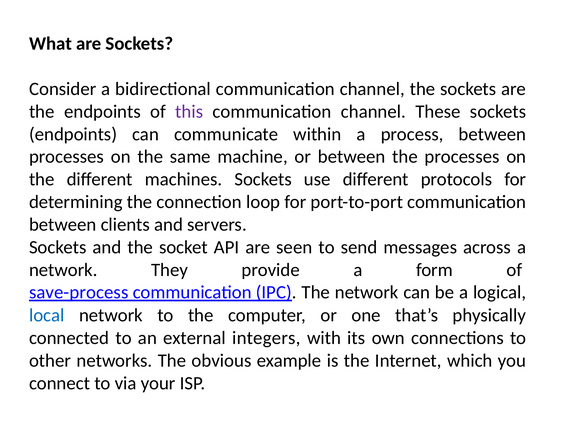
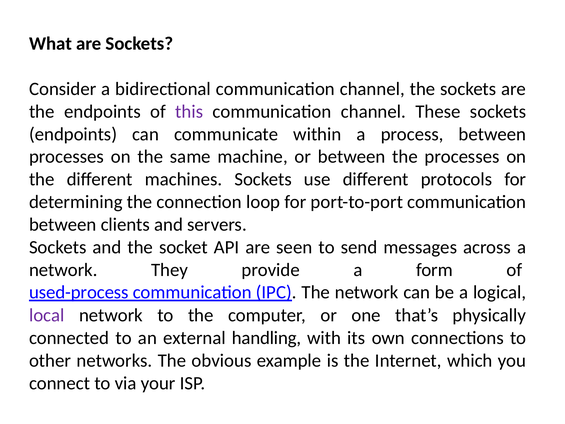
save-process: save-process -> used-process
local colour: blue -> purple
integers: integers -> handling
